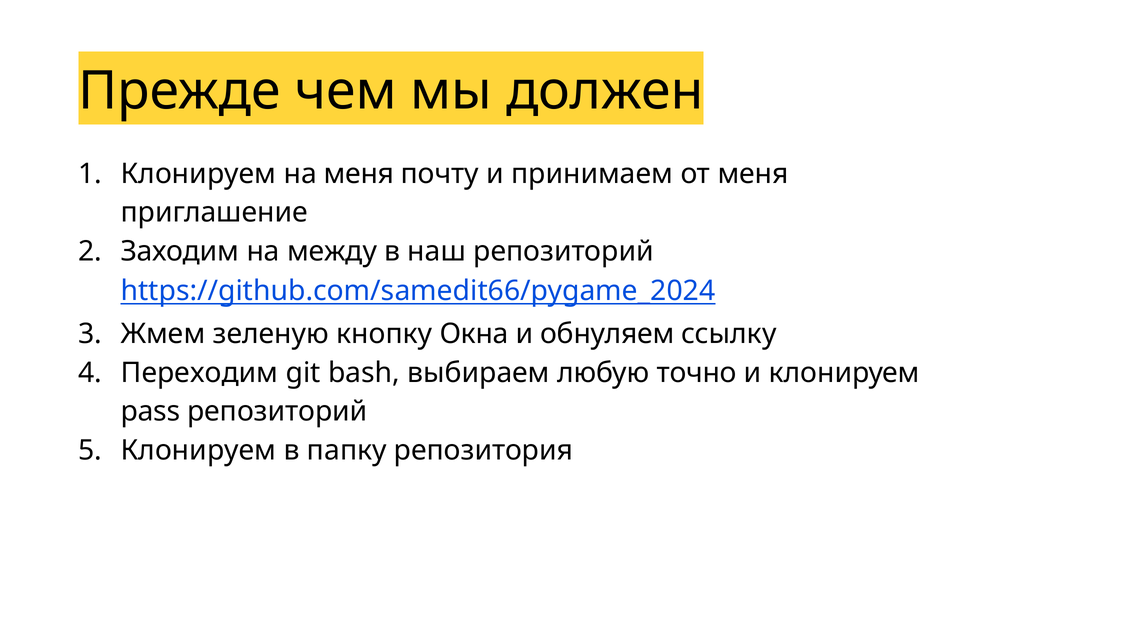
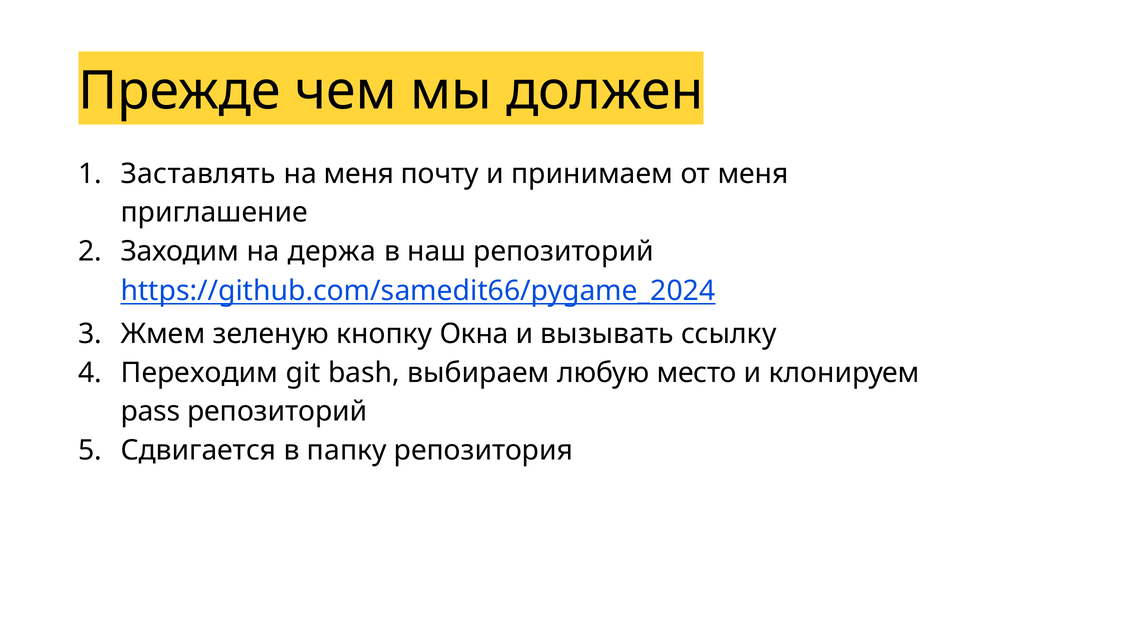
Клонируем at (198, 174): Клонируем -> Заставлять
между: между -> держа
обнуляем: обнуляем -> вызывать
точно: точно -> место
Клонируем at (198, 450): Клонируем -> Сдвигается
